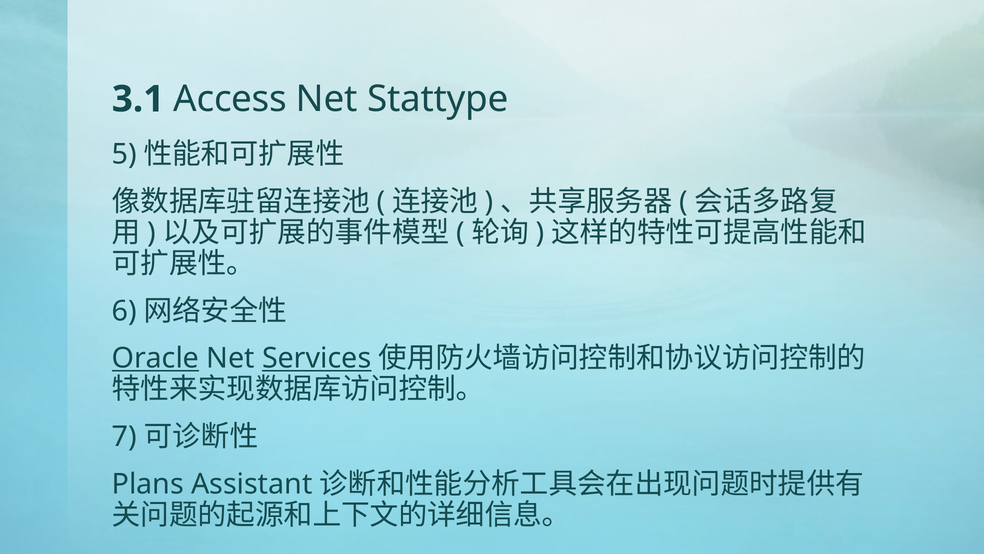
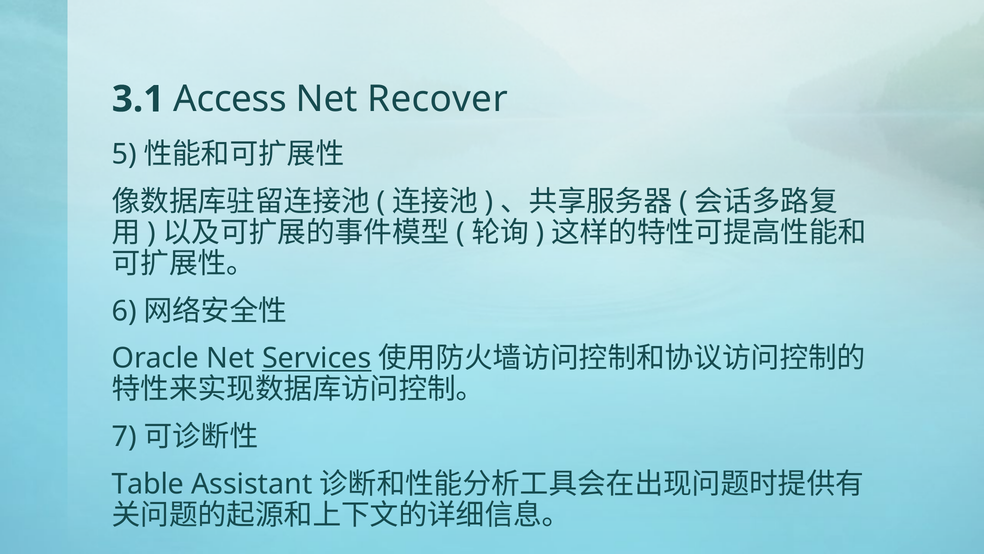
Stattype: Stattype -> Recover
Oracle underline: present -> none
Plans: Plans -> Table
